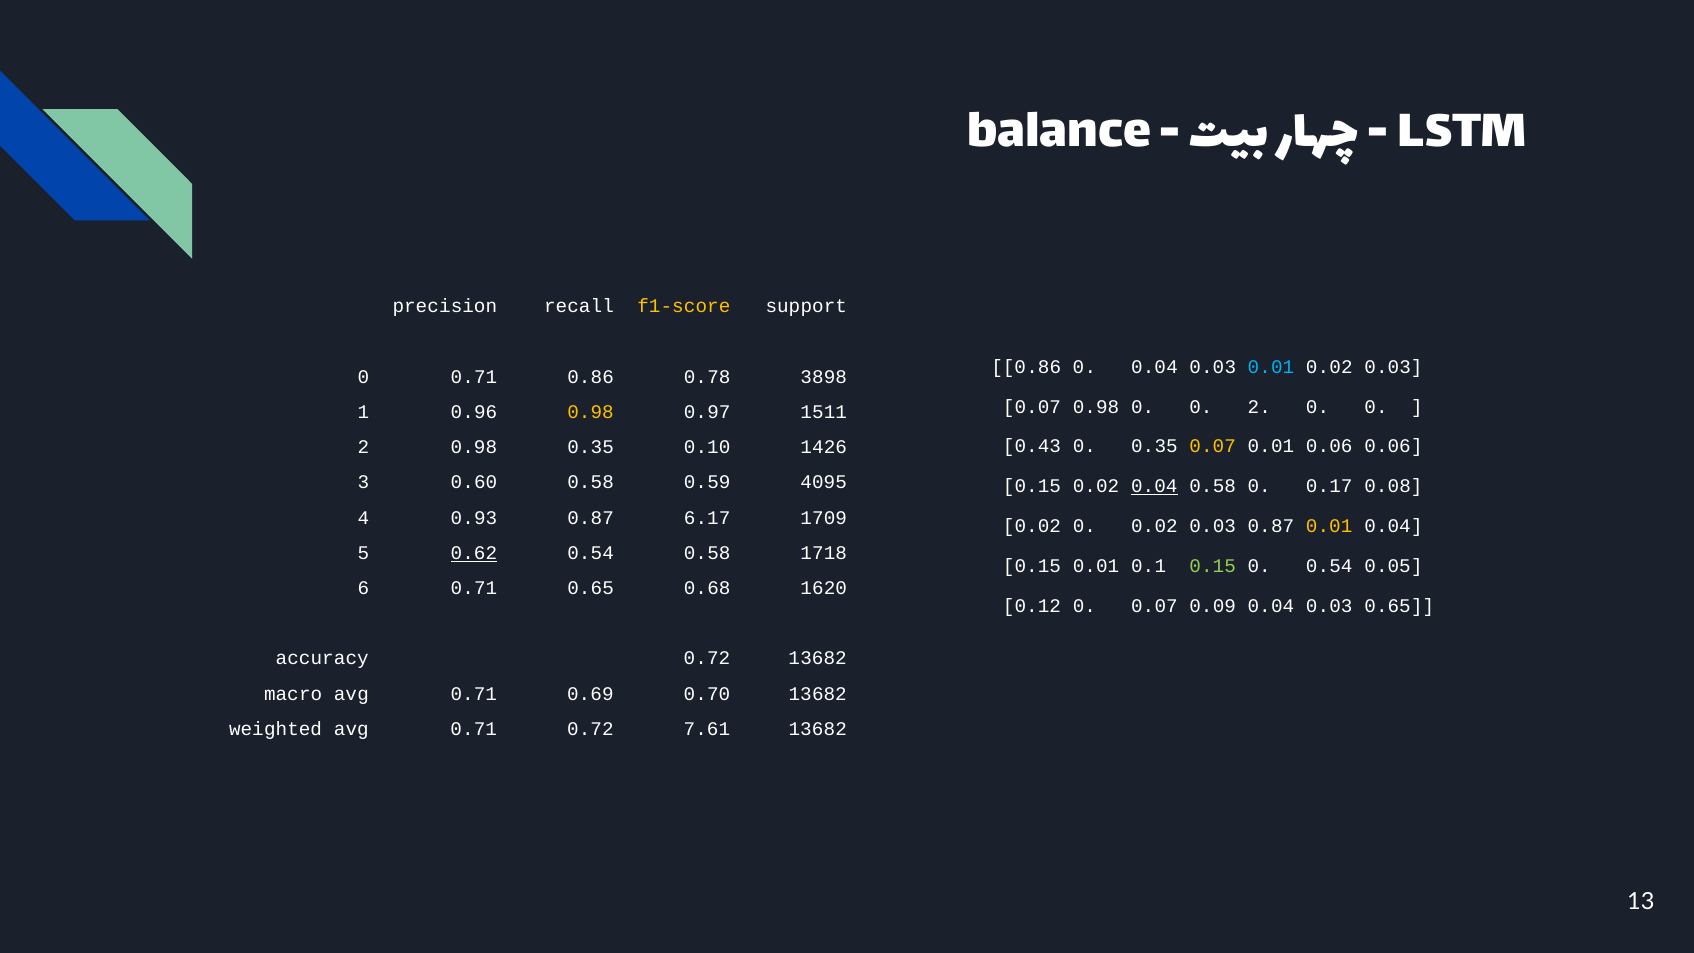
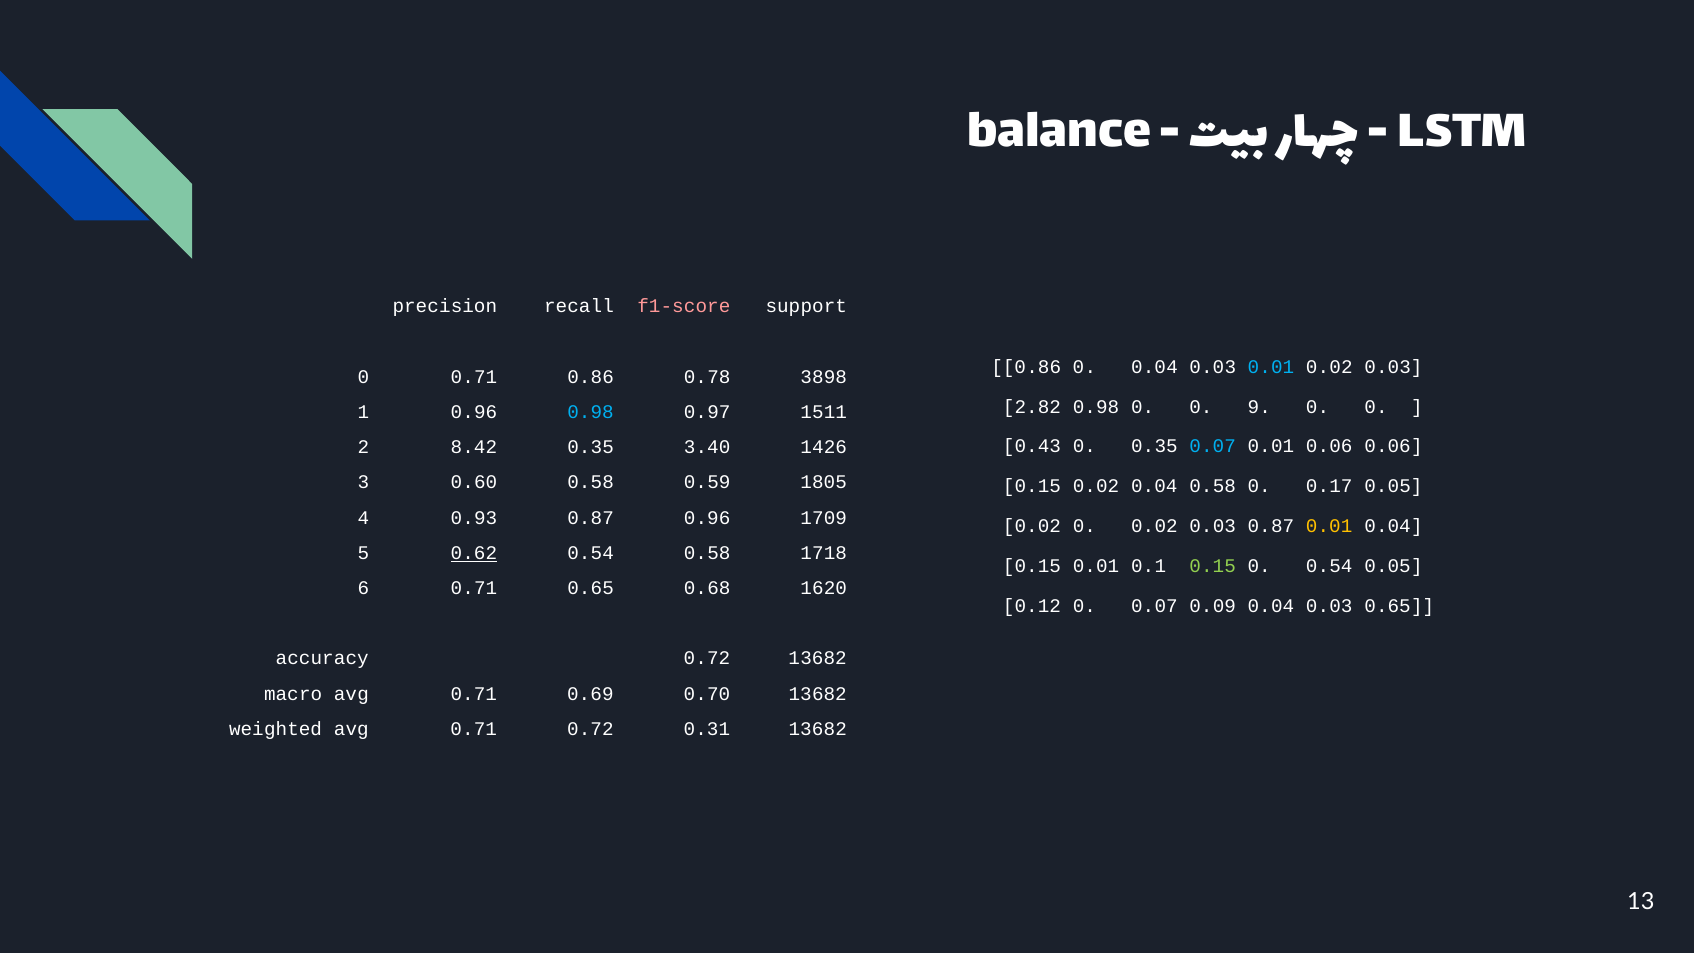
f1-score colour: yellow -> pink
0.07 at (1032, 407): 0.07 -> 2.82
0 2: 2 -> 9
0.98 at (591, 412) colour: yellow -> light blue
0.07 at (1213, 447) colour: yellow -> light blue
2 0.98: 0.98 -> 8.42
0.10: 0.10 -> 3.40
4095: 4095 -> 1805
0.04 at (1154, 486) underline: present -> none
0.17 0.08: 0.08 -> 0.05
0.87 6.17: 6.17 -> 0.96
7.61: 7.61 -> 0.31
